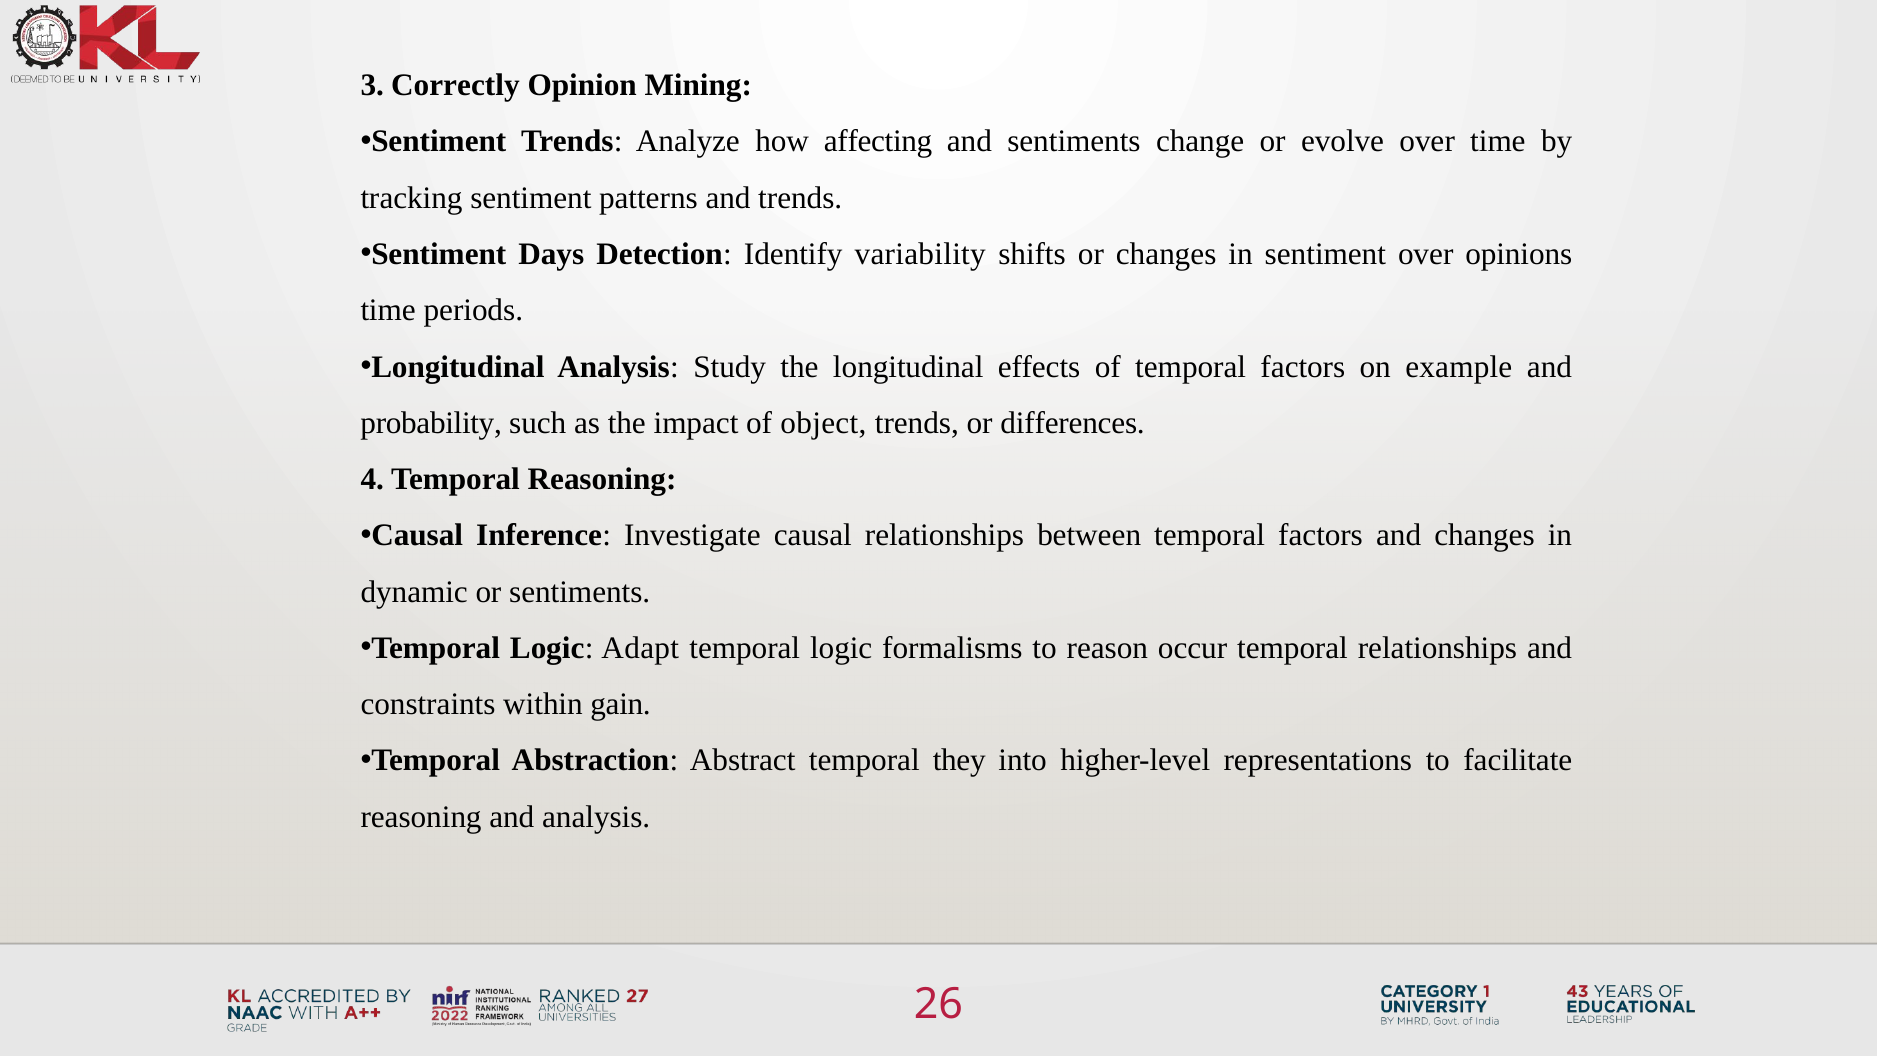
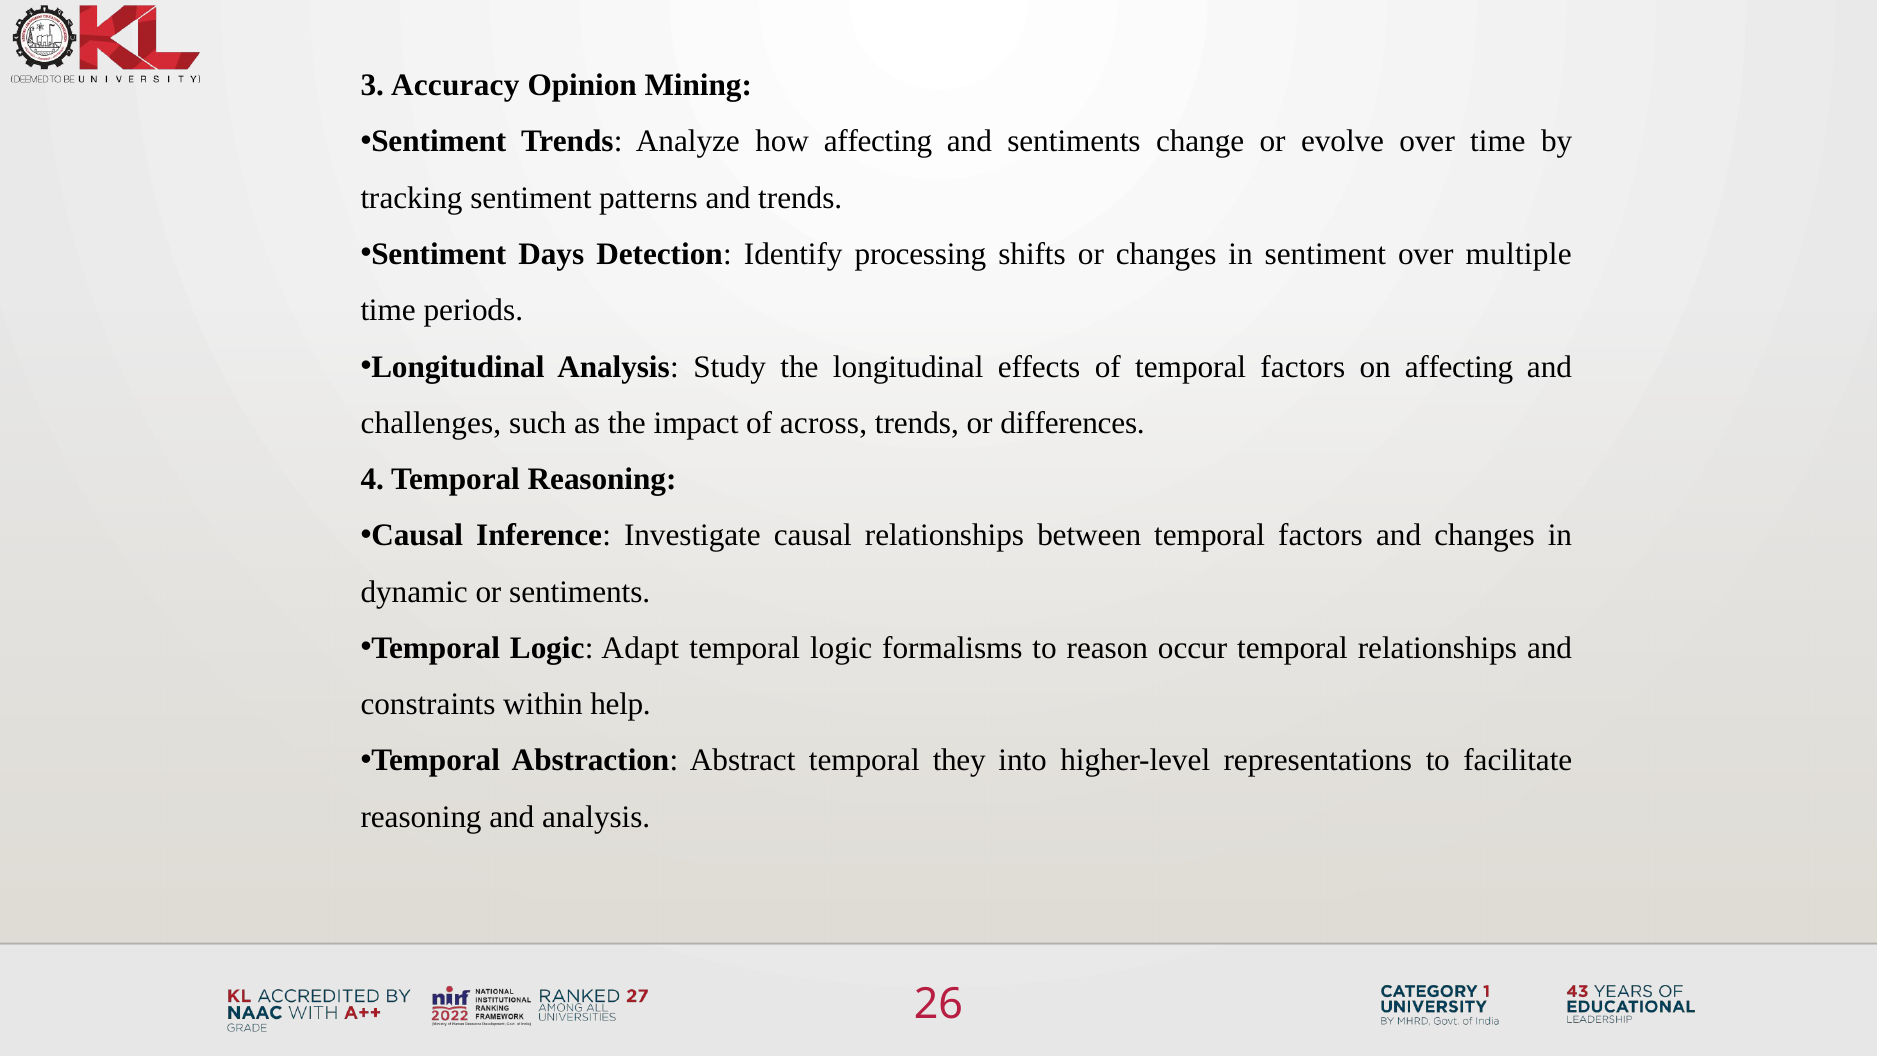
Correctly: Correctly -> Accuracy
variability: variability -> processing
opinions: opinions -> multiple
on example: example -> affecting
probability: probability -> challenges
object: object -> across
gain: gain -> help
